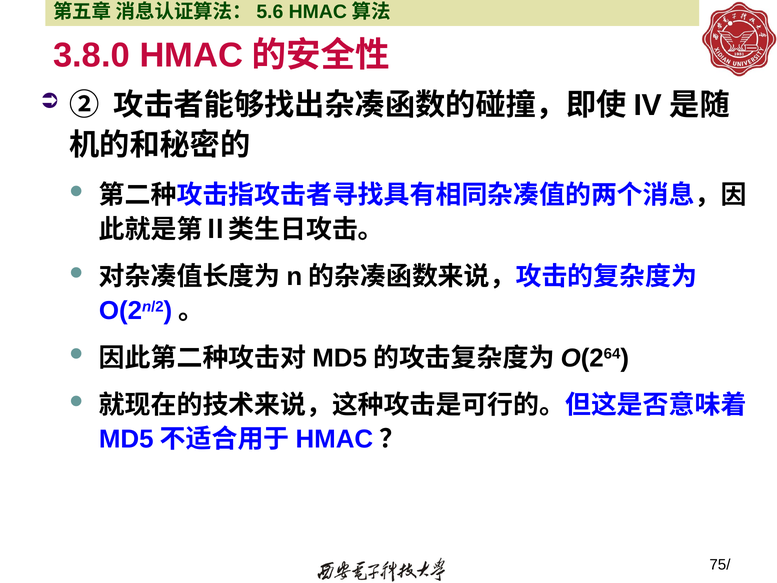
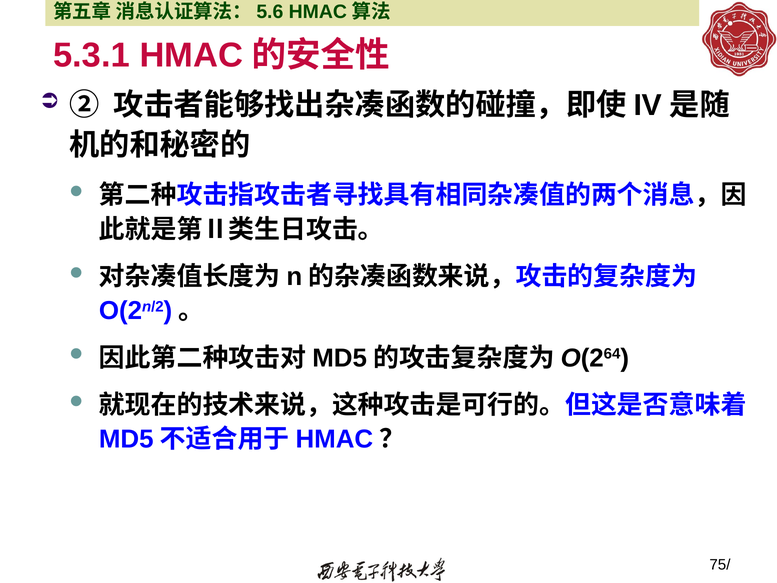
3.8.0: 3.8.0 -> 5.3.1
